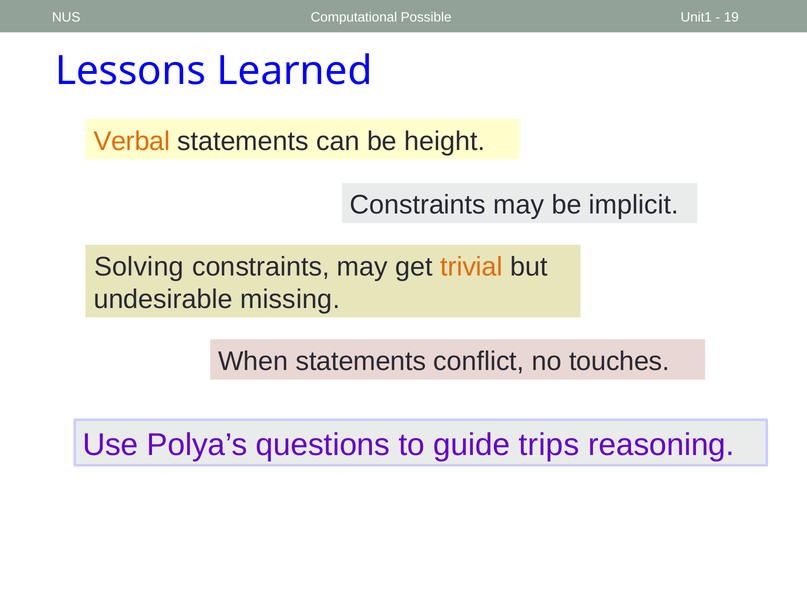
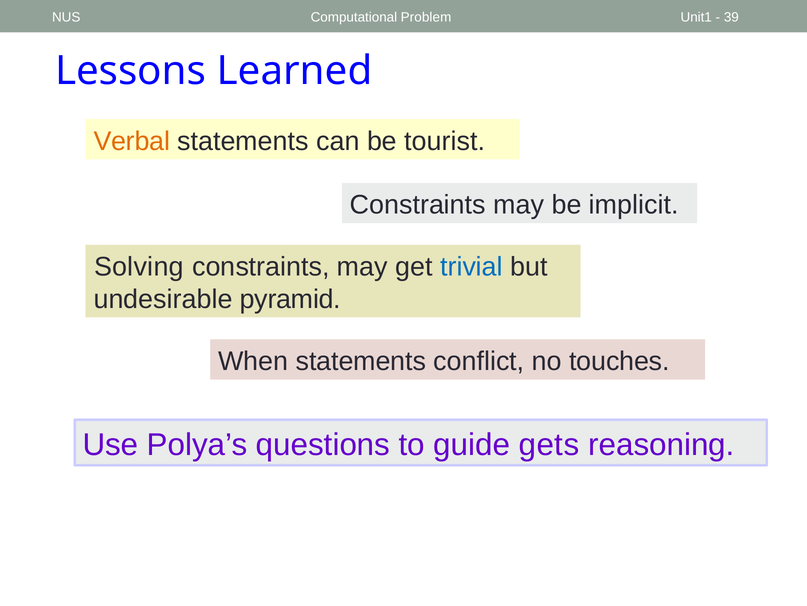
Possible: Possible -> Problem
19: 19 -> 39
height: height -> tourist
trivial colour: orange -> blue
missing: missing -> pyramid
trips: trips -> gets
